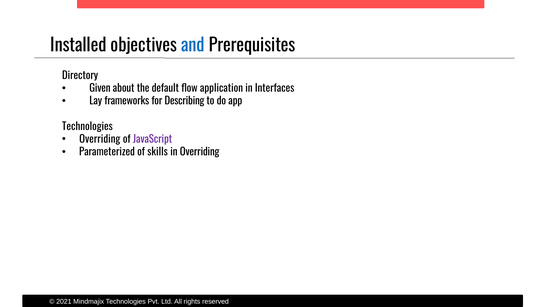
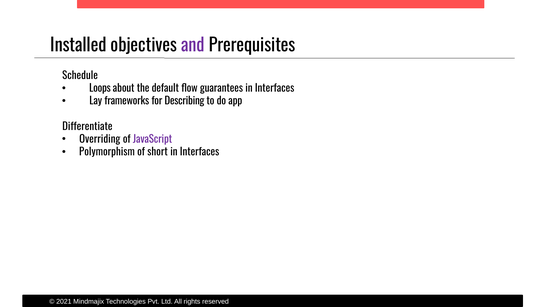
and colour: blue -> purple
Directory: Directory -> Schedule
Given: Given -> Loops
application: application -> guarantees
Technologies at (87, 127): Technologies -> Differentiate
Parameterized: Parameterized -> Polymorphism
skills: skills -> short
Overriding at (200, 152): Overriding -> Interfaces
